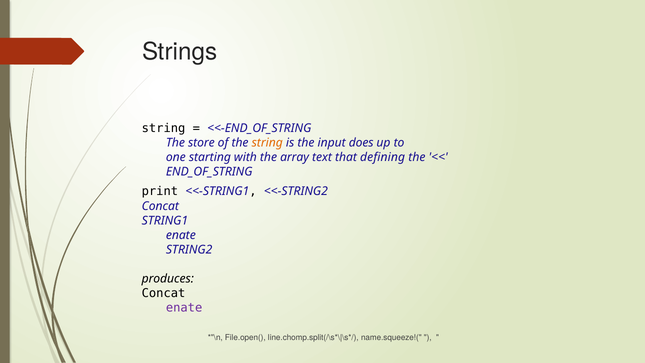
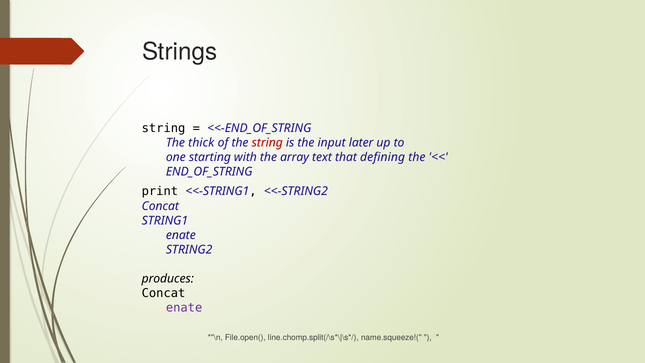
store: store -> thick
string at (267, 143) colour: orange -> red
does: does -> later
